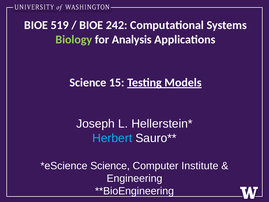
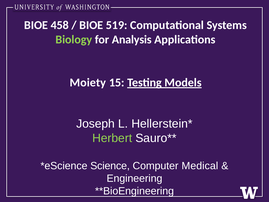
519: 519 -> 458
242: 242 -> 519
Science at (88, 82): Science -> Moiety
Herbert colour: light blue -> light green
Institute: Institute -> Medical
